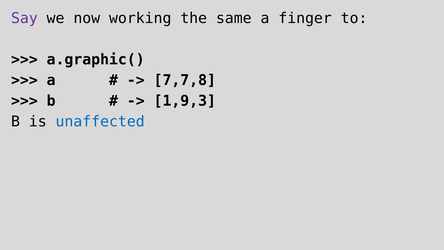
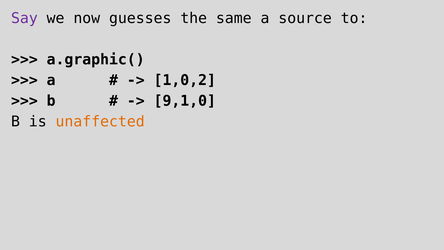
working: working -> guesses
finger: finger -> source
7,7,8: 7,7,8 -> 1,0,2
1,9,3: 1,9,3 -> 9,1,0
unaffected colour: blue -> orange
